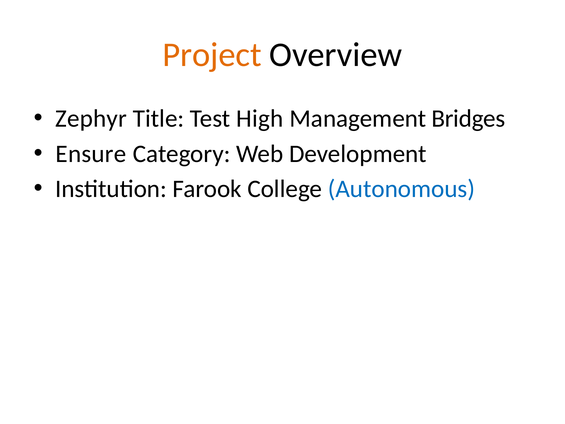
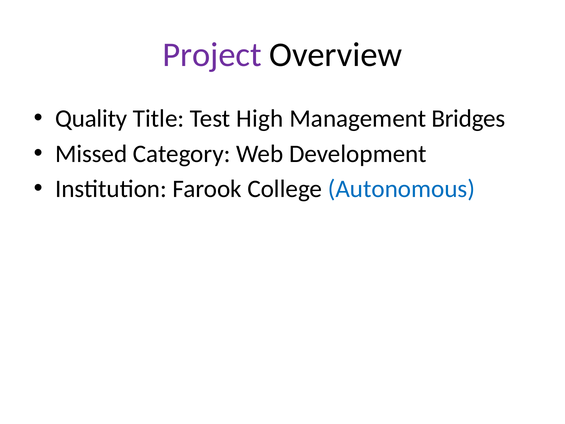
Project colour: orange -> purple
Zephyr: Zephyr -> Quality
Ensure: Ensure -> Missed
